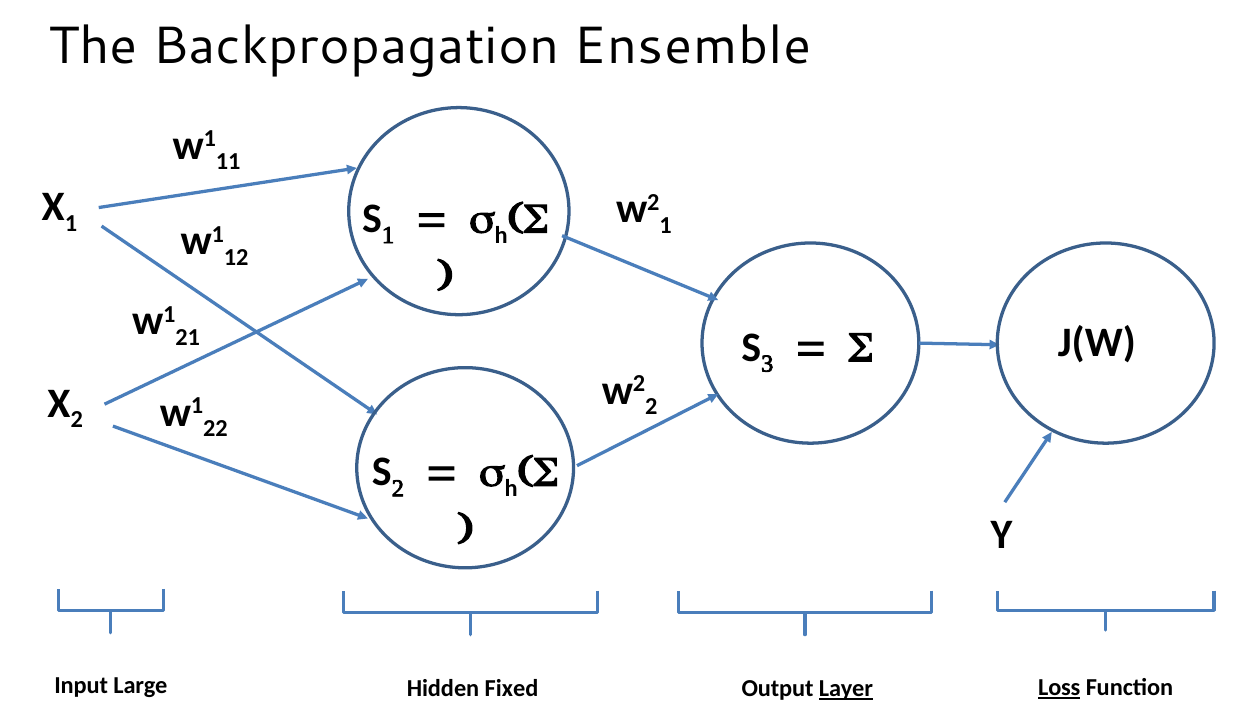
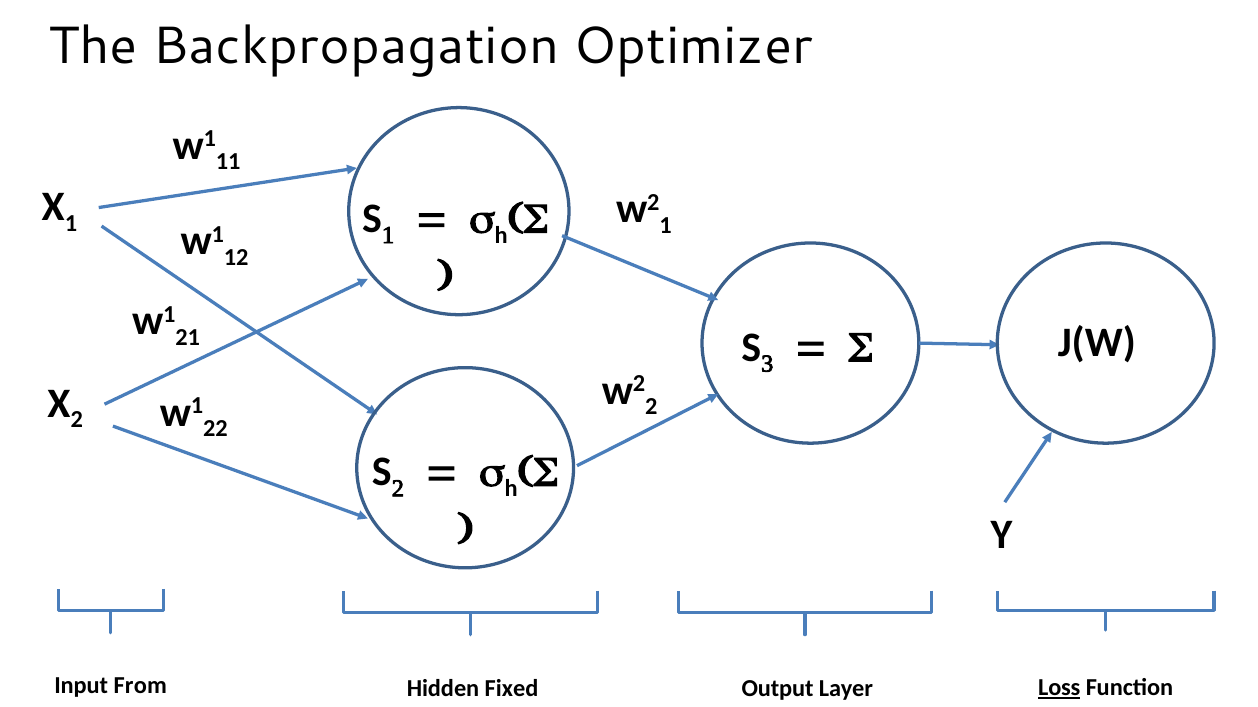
Ensemble: Ensemble -> Optimizer
Large: Large -> From
Layer underline: present -> none
